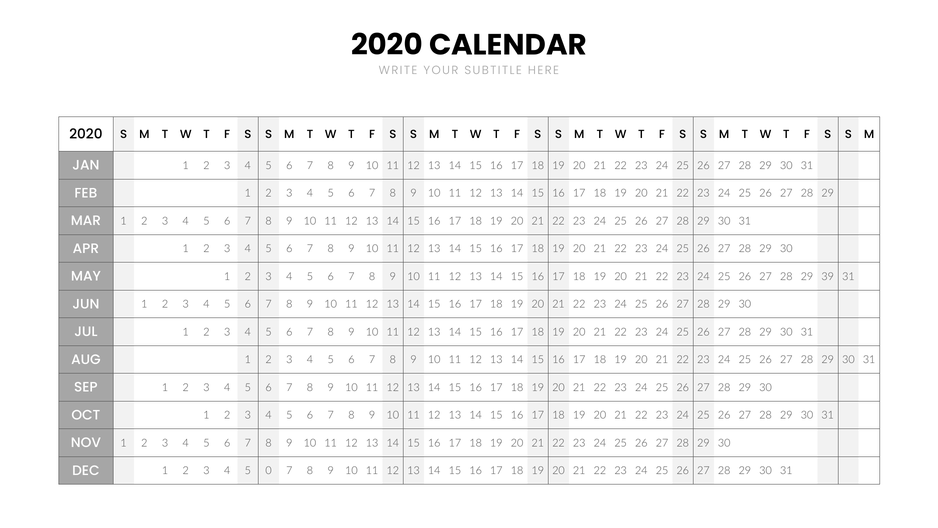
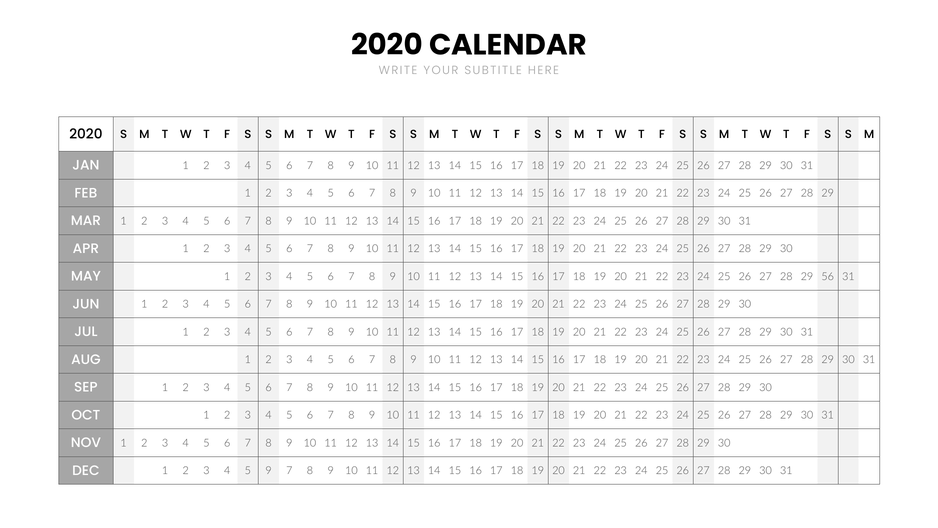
39: 39 -> 56
5 0: 0 -> 9
